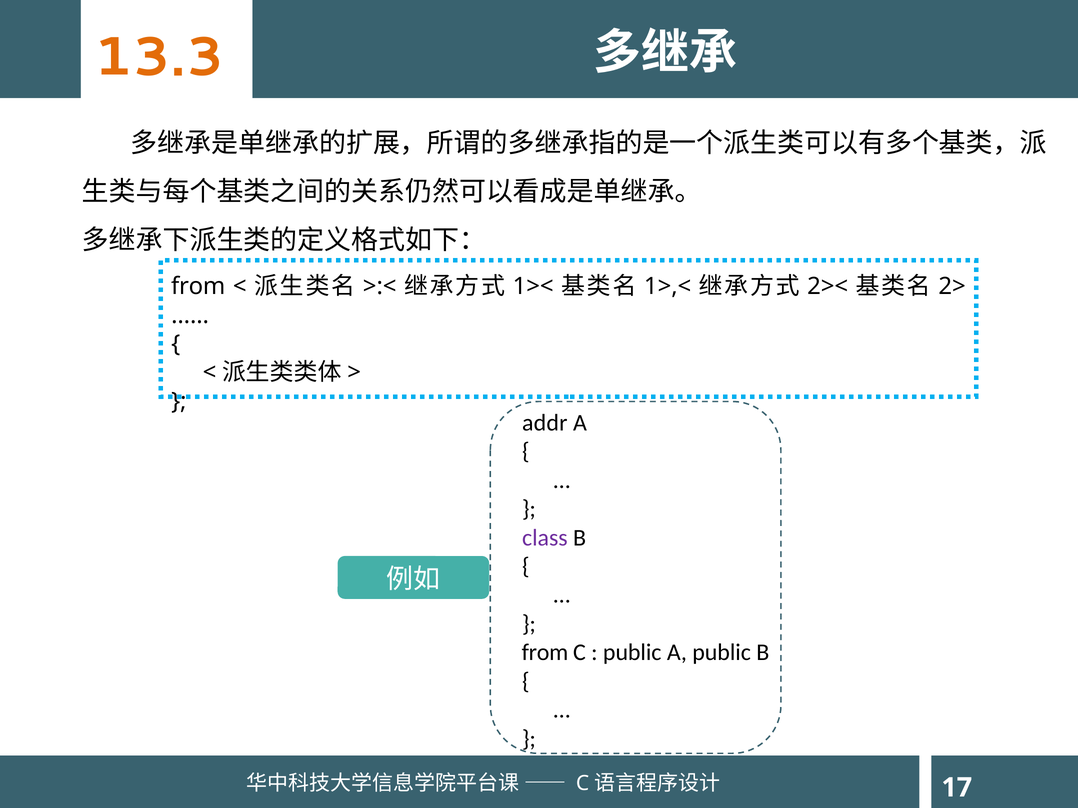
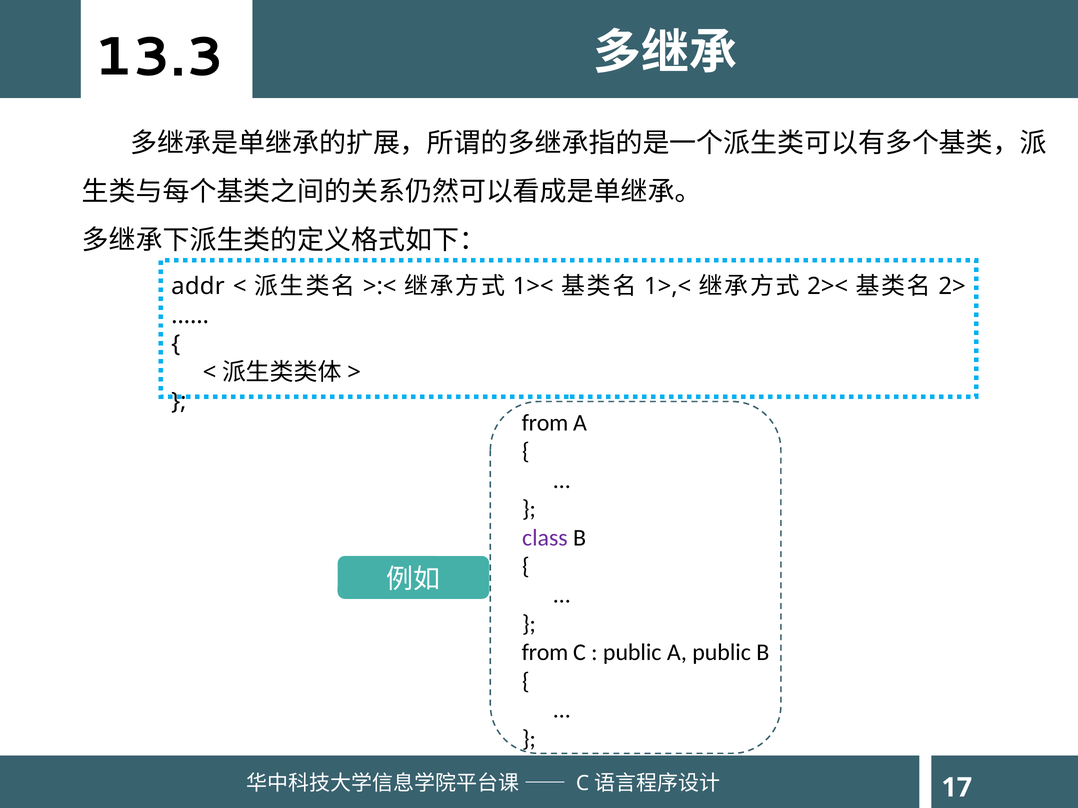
13.3 colour: orange -> black
from at (198, 287): from -> addr
addr at (545, 423): addr -> from
